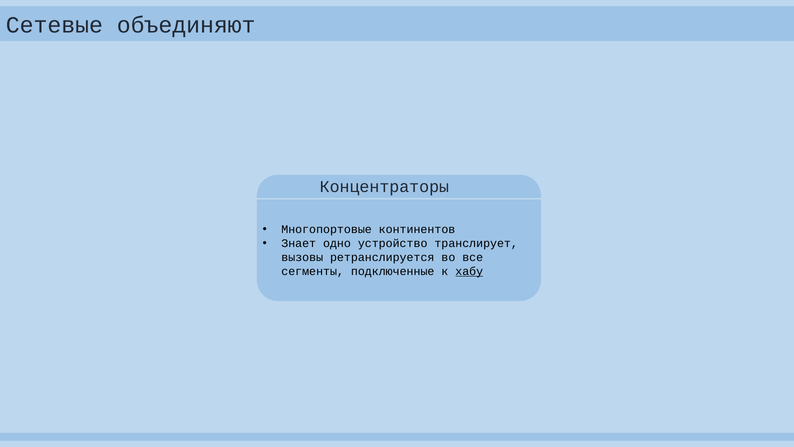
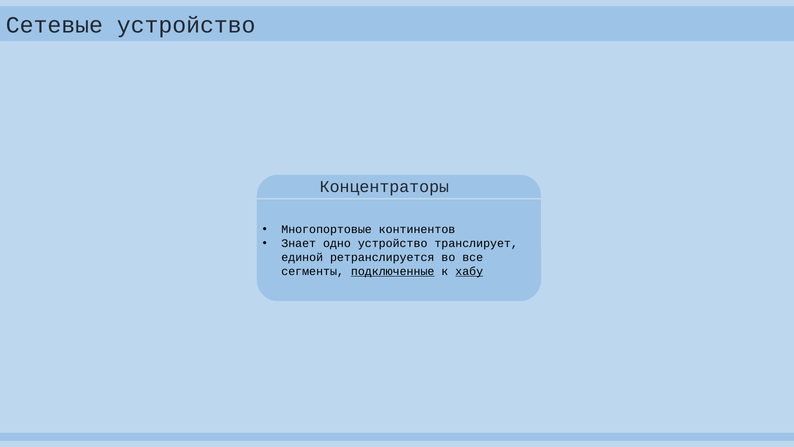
Сетевые объединяют: объединяют -> устройство
вызовы: вызовы -> единой
подключенные underline: none -> present
